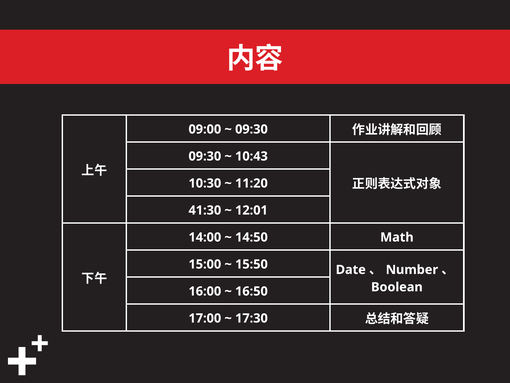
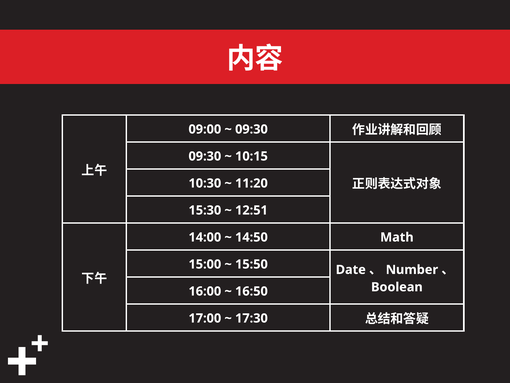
10:43: 10:43 -> 10:15
41:30: 41:30 -> 15:30
12:01: 12:01 -> 12:51
